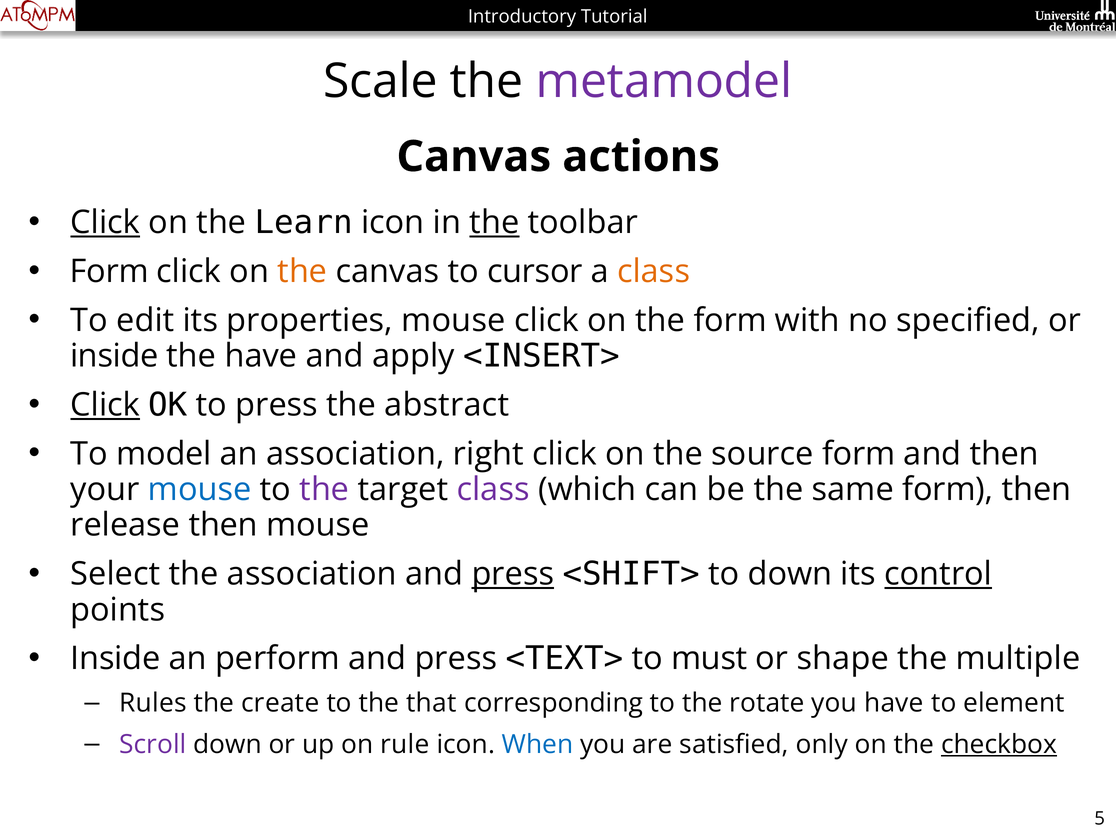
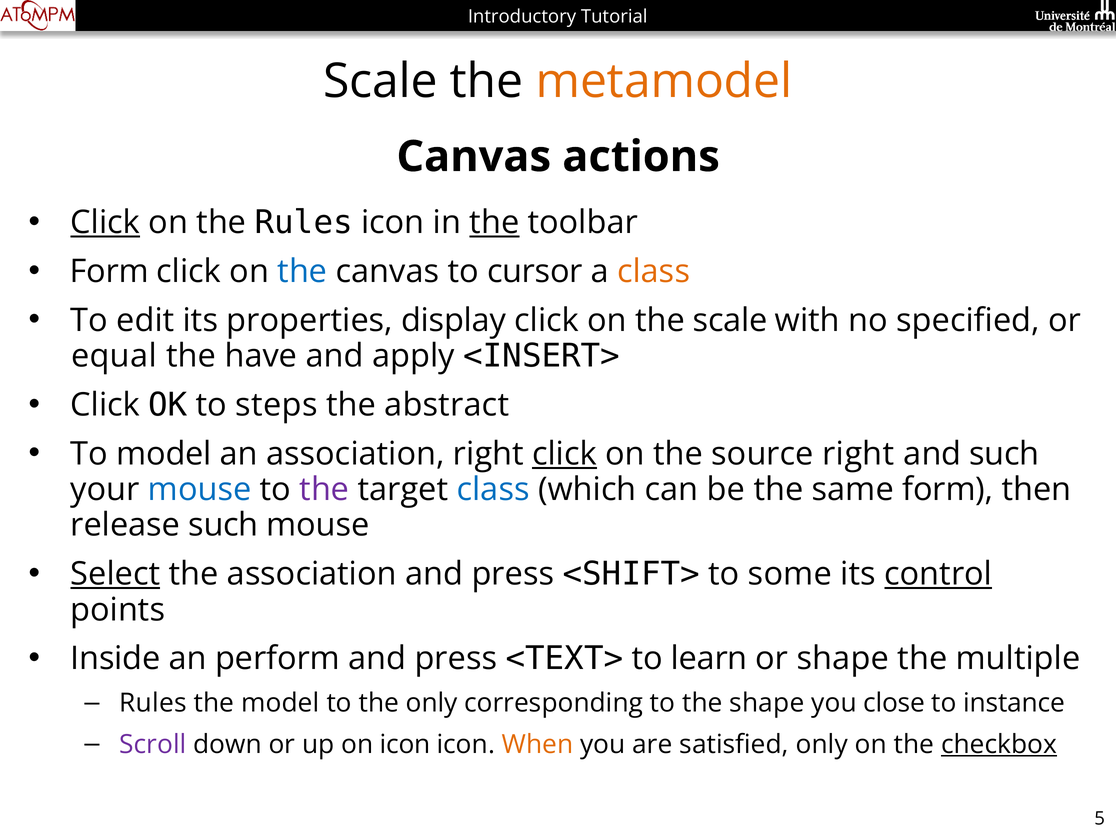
metamodel colour: purple -> orange
the Learn: Learn -> Rules
the at (302, 272) colour: orange -> blue
properties mouse: mouse -> display
the form: form -> scale
inside at (114, 356): inside -> equal
Click at (105, 405) underline: present -> none
to press: press -> steps
click at (564, 454) underline: none -> present
source form: form -> right
and then: then -> such
class at (493, 490) colour: purple -> blue
release then: then -> such
Select underline: none -> present
press at (513, 574) underline: present -> none
to down: down -> some
must: must -> learn
the create: create -> model
the that: that -> only
the rotate: rotate -> shape
you have: have -> close
element: element -> instance
on rule: rule -> icon
When colour: blue -> orange
